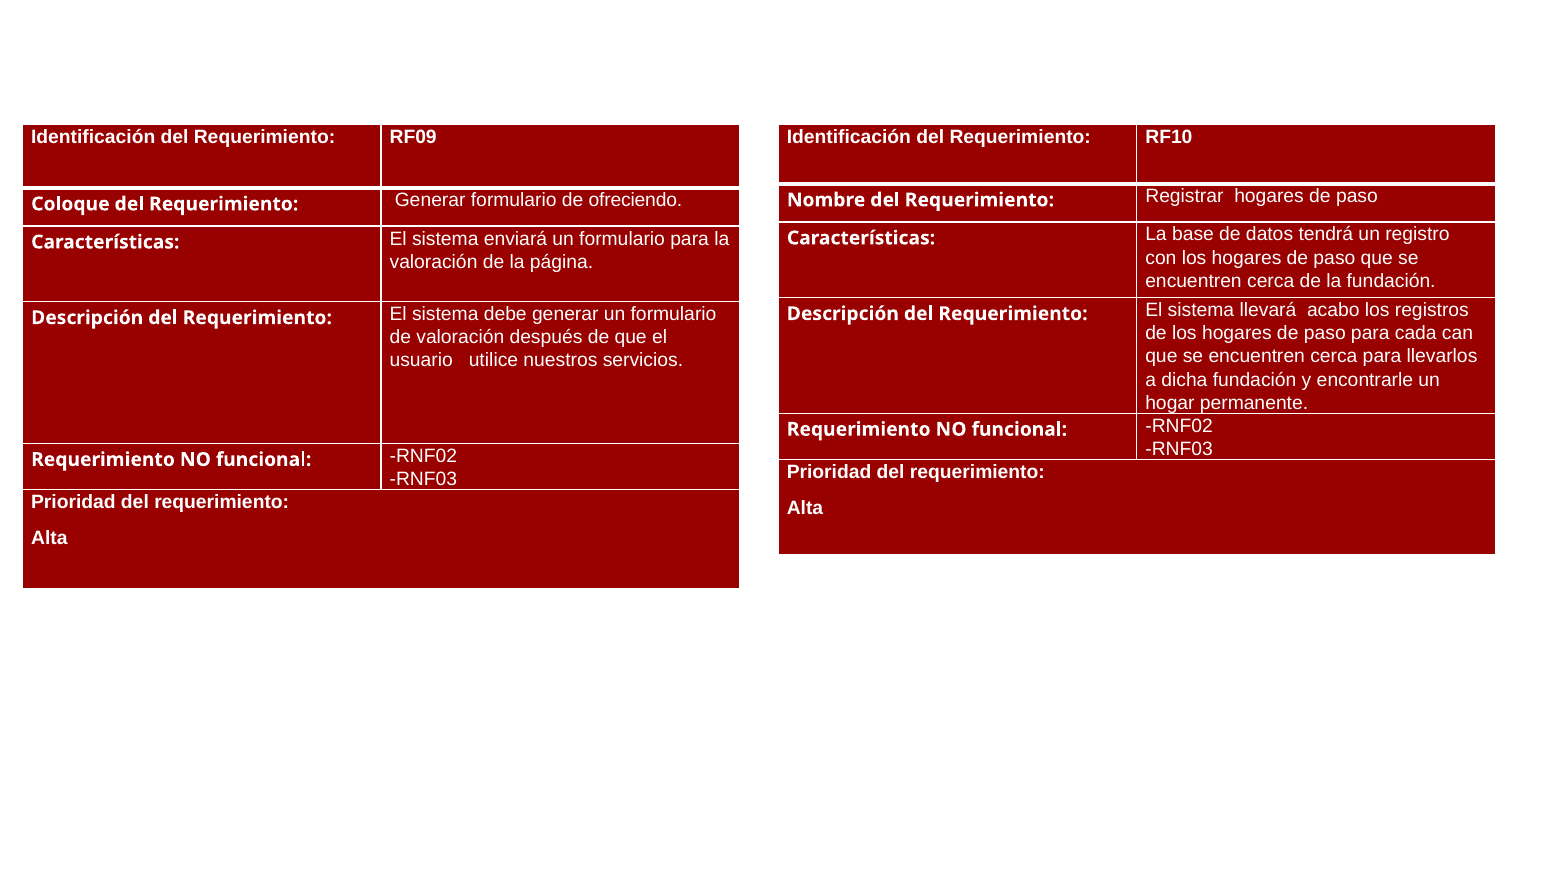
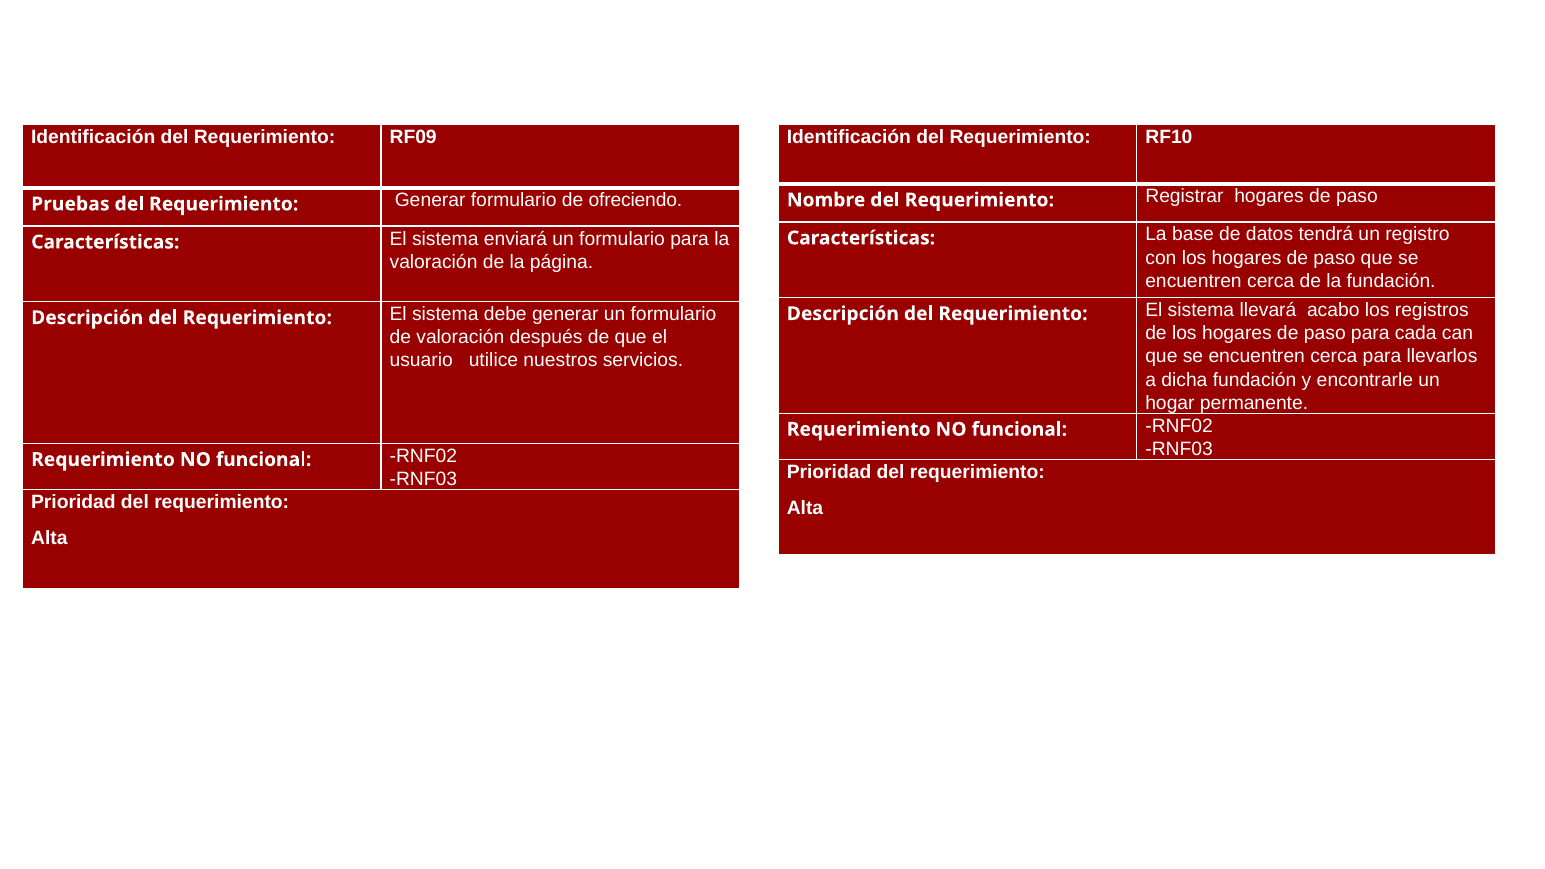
Coloque: Coloque -> Pruebas
